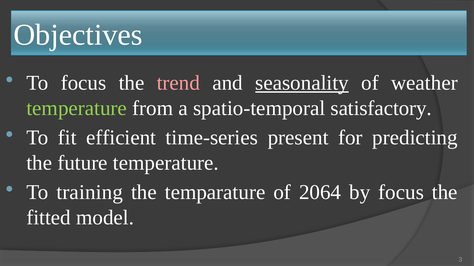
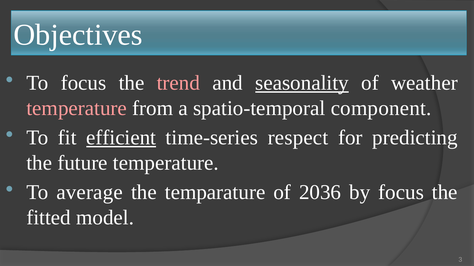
temperature at (77, 108) colour: light green -> pink
satisfactory: satisfactory -> component
efficient underline: none -> present
present: present -> respect
training: training -> average
2064: 2064 -> 2036
